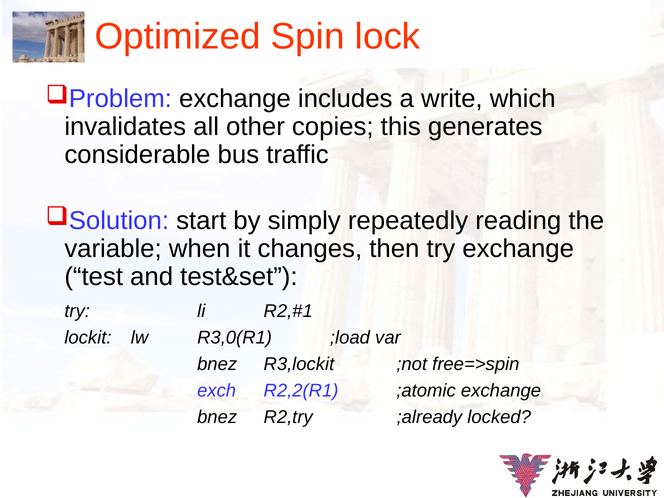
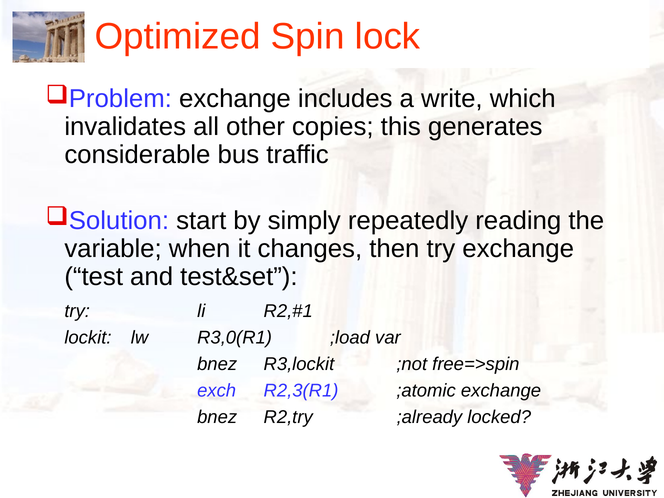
R2,2(R1: R2,2(R1 -> R2,3(R1
